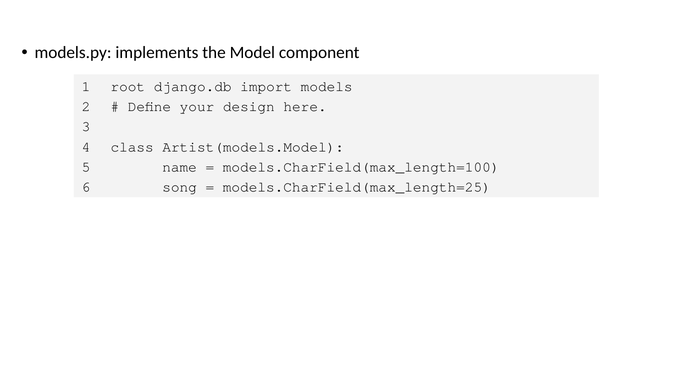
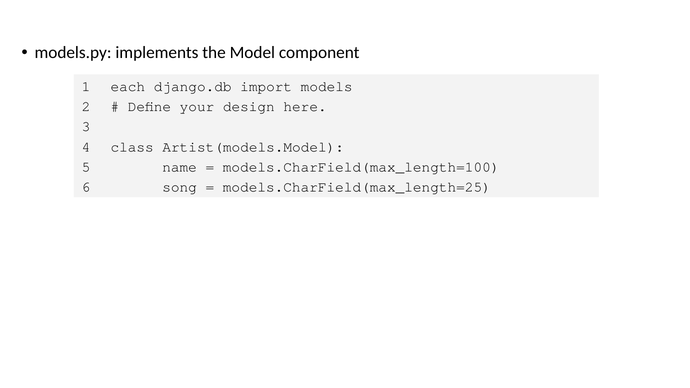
root: root -> each
